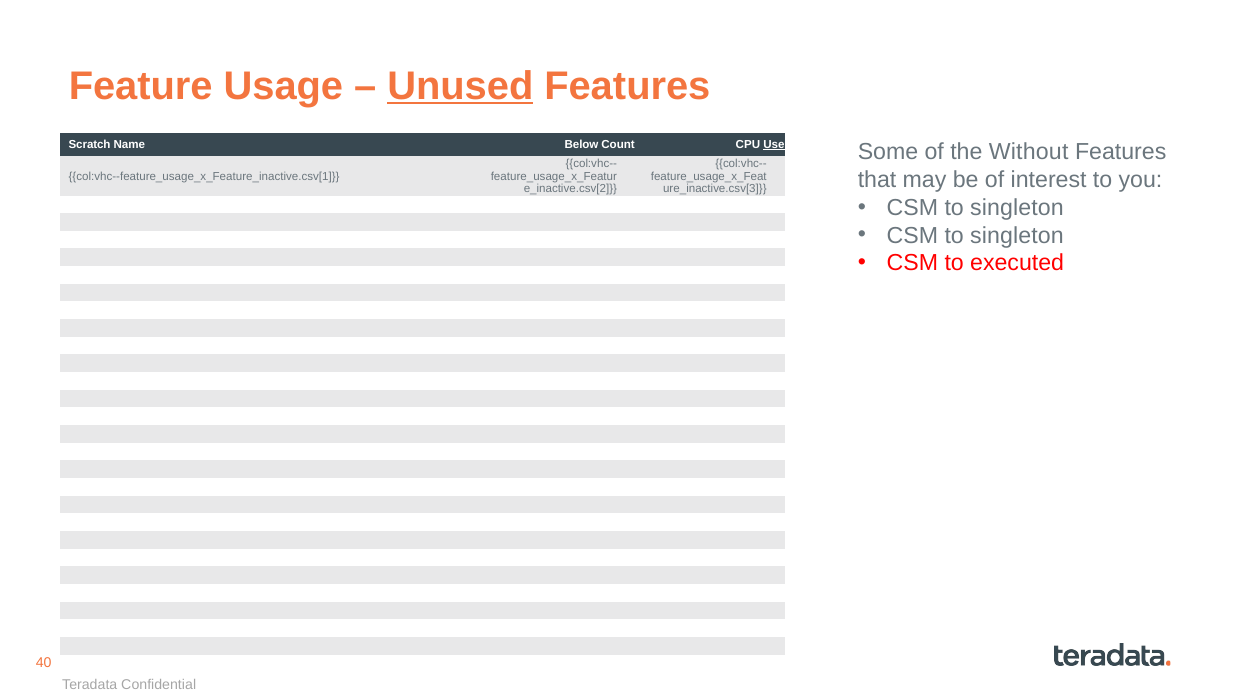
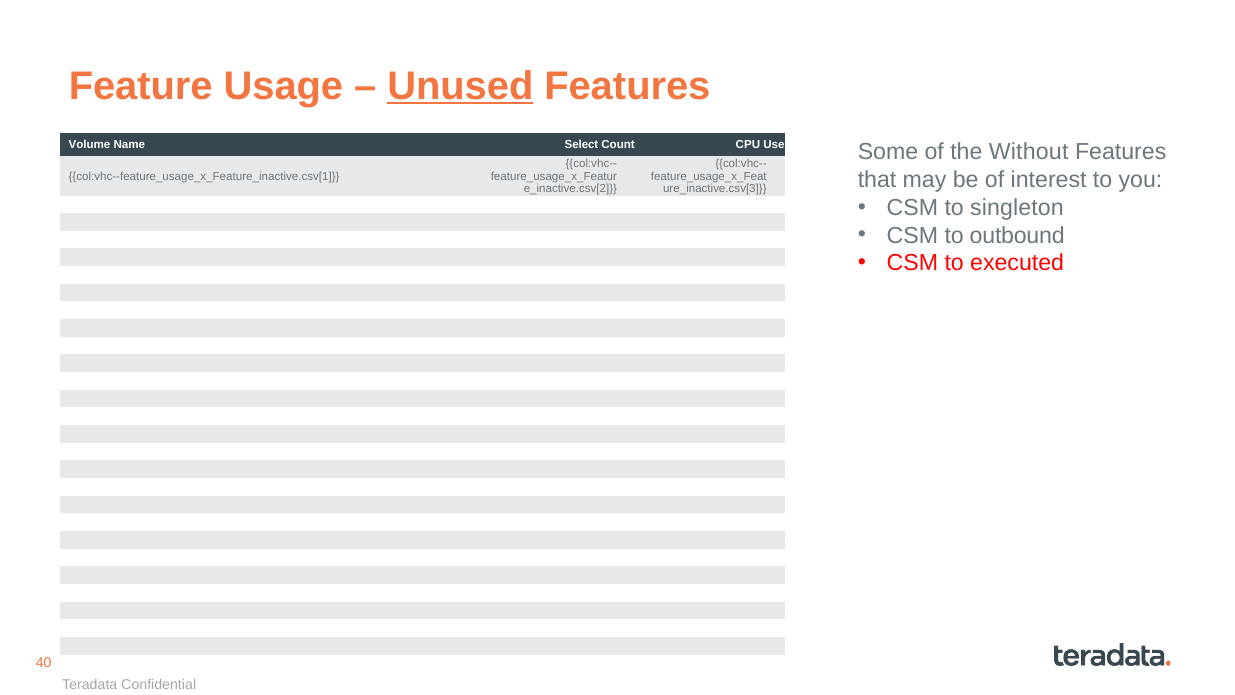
Scratch: Scratch -> Volume
Below: Below -> Select
Use underline: present -> none
singleton at (1017, 235): singleton -> outbound
